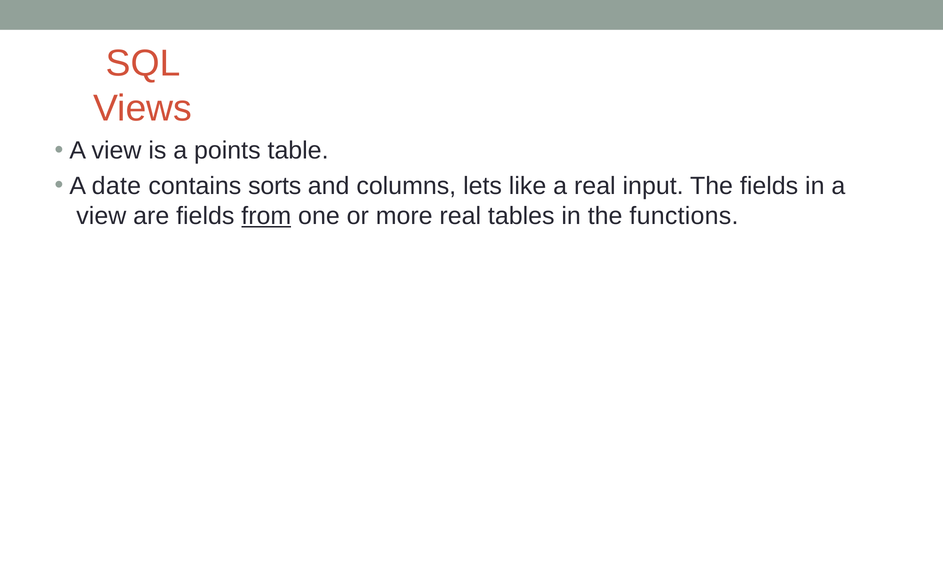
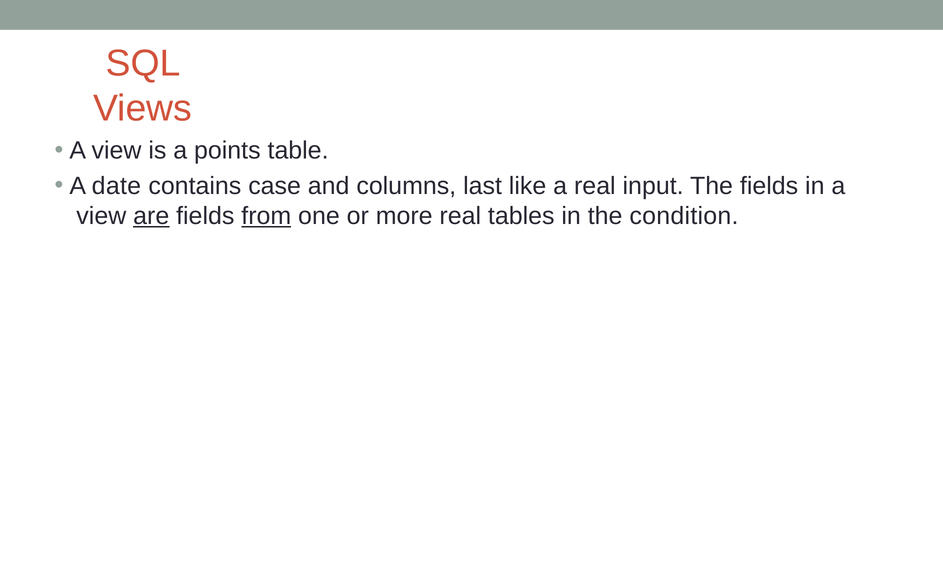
sorts: sorts -> case
lets: lets -> last
are underline: none -> present
functions: functions -> condition
